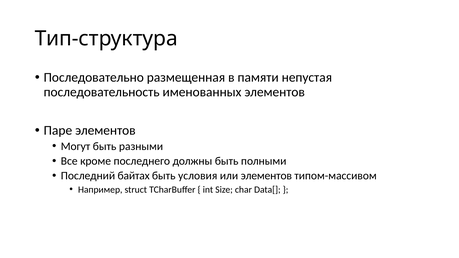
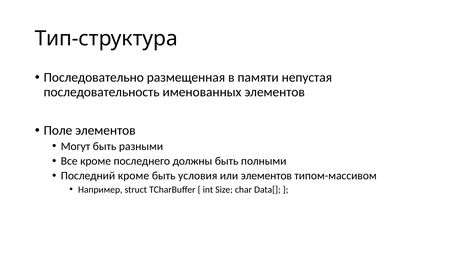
Паре: Паре -> Поле
Последний байтах: байтах -> кроме
